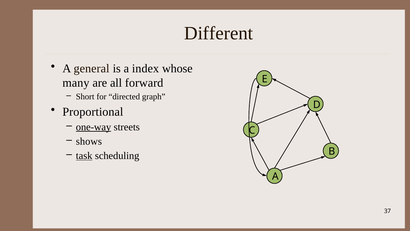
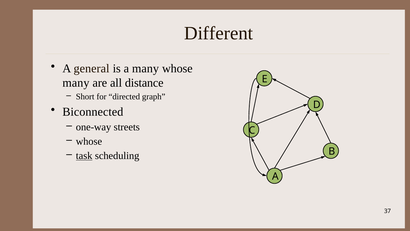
a index: index -> many
forward: forward -> distance
Proportional: Proportional -> Biconnected
one-way underline: present -> none
shows at (89, 141): shows -> whose
